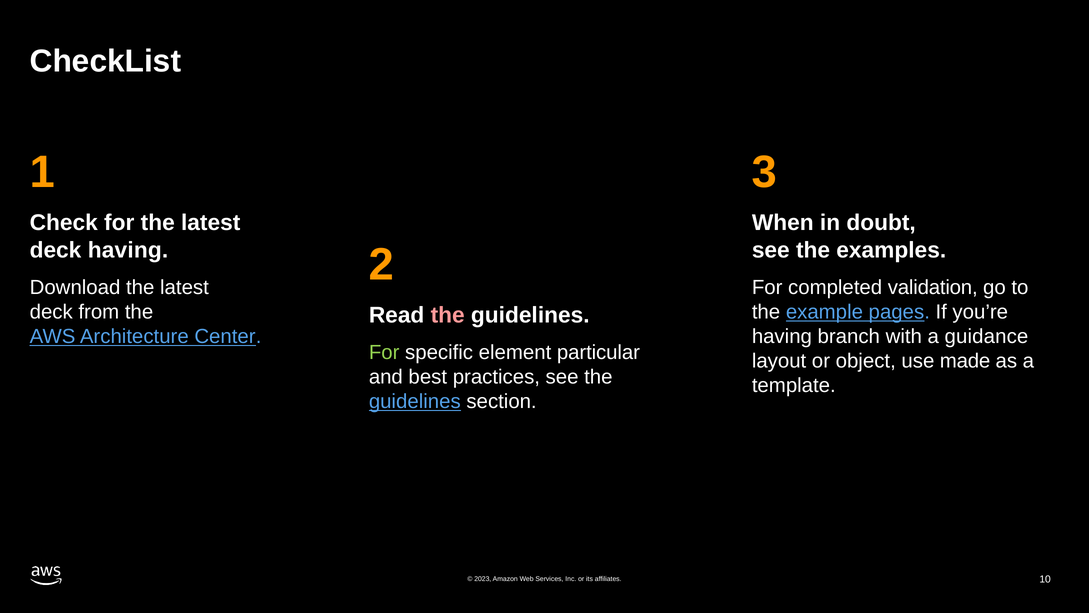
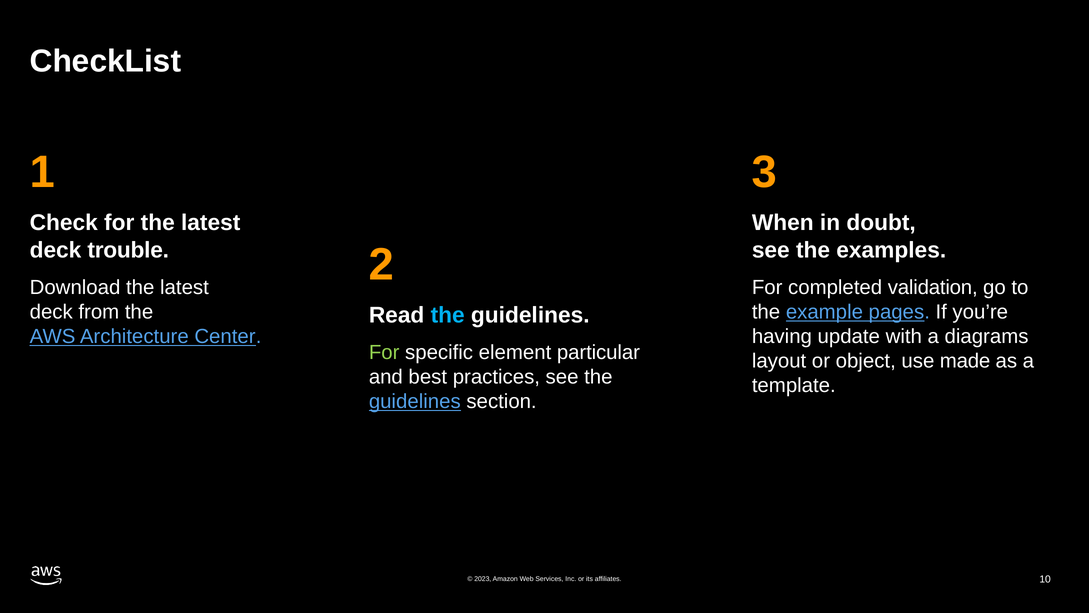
deck having: having -> trouble
the at (448, 315) colour: pink -> light blue
branch: branch -> update
guidance: guidance -> diagrams
